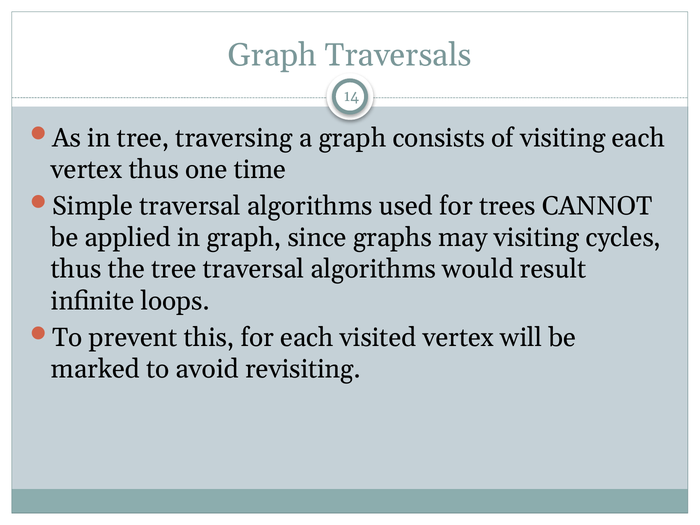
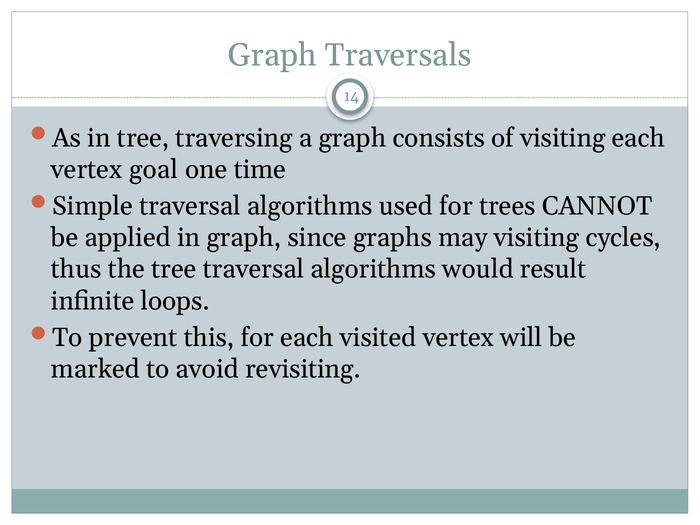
vertex thus: thus -> goal
